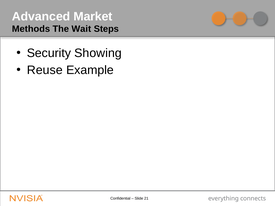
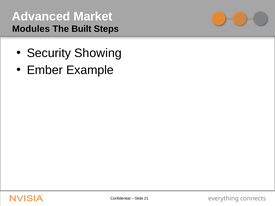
Methods: Methods -> Modules
Wait: Wait -> Built
Reuse: Reuse -> Ember
